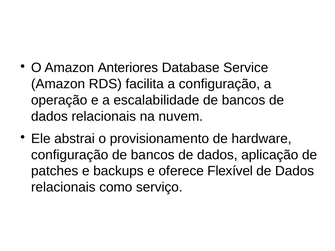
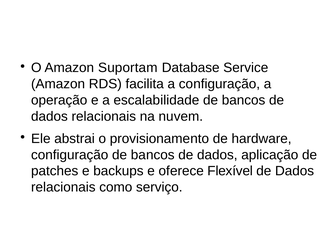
Anteriores: Anteriores -> Suportam
